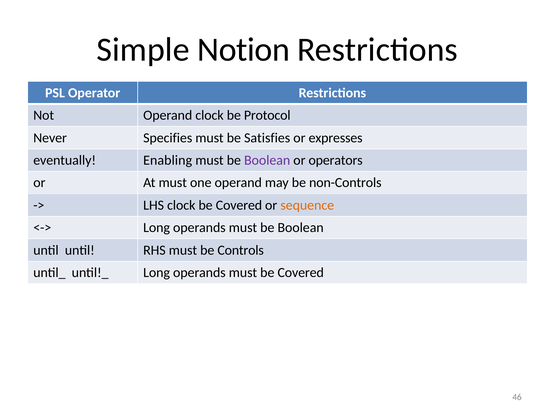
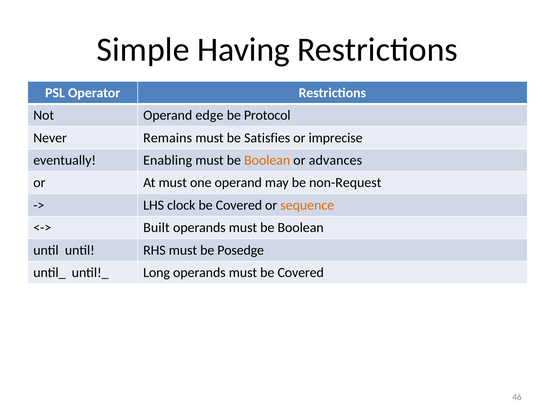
Notion: Notion -> Having
Operand clock: clock -> edge
Specifies: Specifies -> Remains
expresses: expresses -> imprecise
Boolean at (267, 160) colour: purple -> orange
operators: operators -> advances
non-Controls: non-Controls -> non-Request
Long at (157, 228): Long -> Built
Controls: Controls -> Posedge
